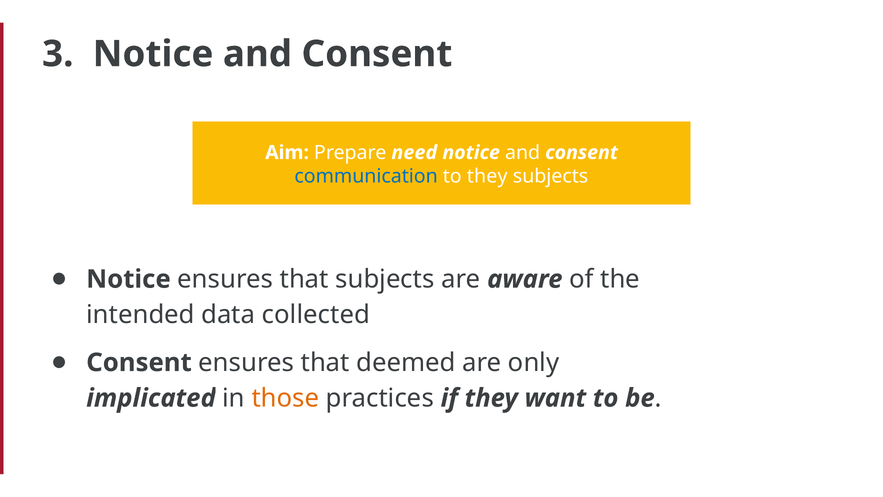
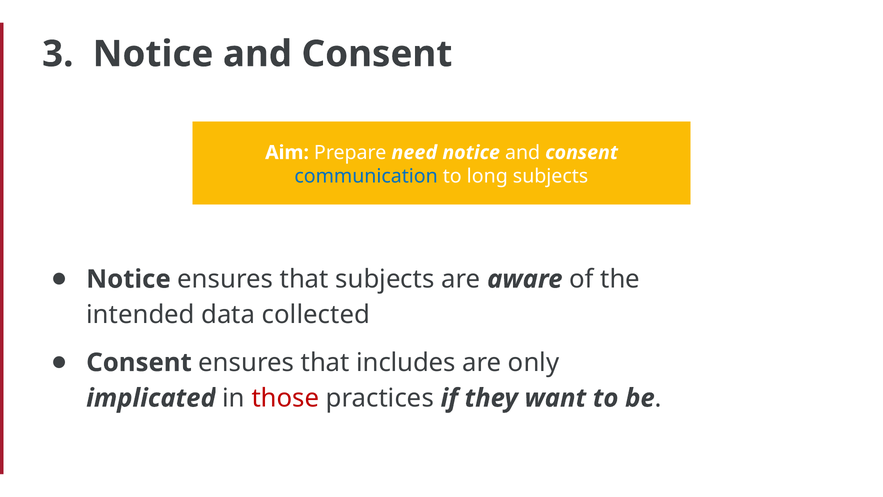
to they: they -> long
deemed: deemed -> includes
those colour: orange -> red
